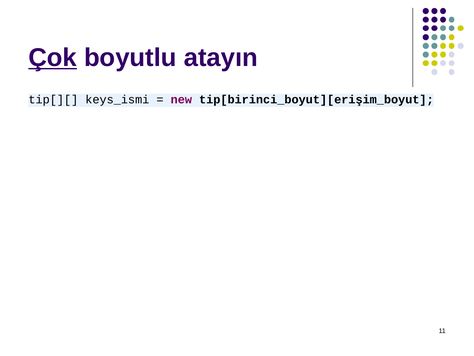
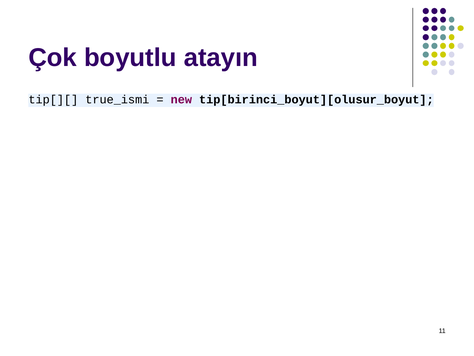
Çok underline: present -> none
keys_ismi: keys_ismi -> true_ismi
tip[birinci_boyut][erişim_boyut: tip[birinci_boyut][erişim_boyut -> tip[birinci_boyut][olusur_boyut
